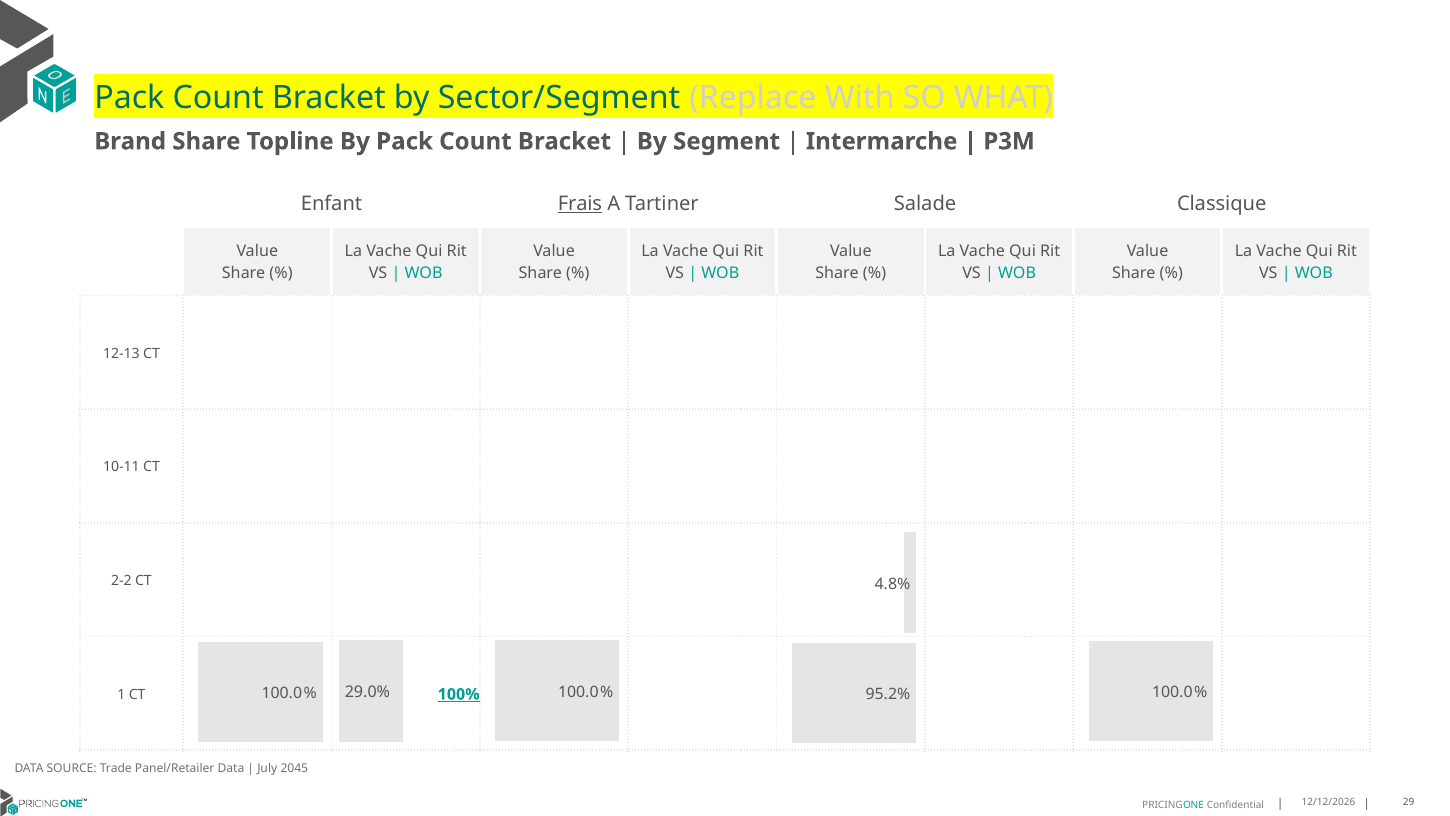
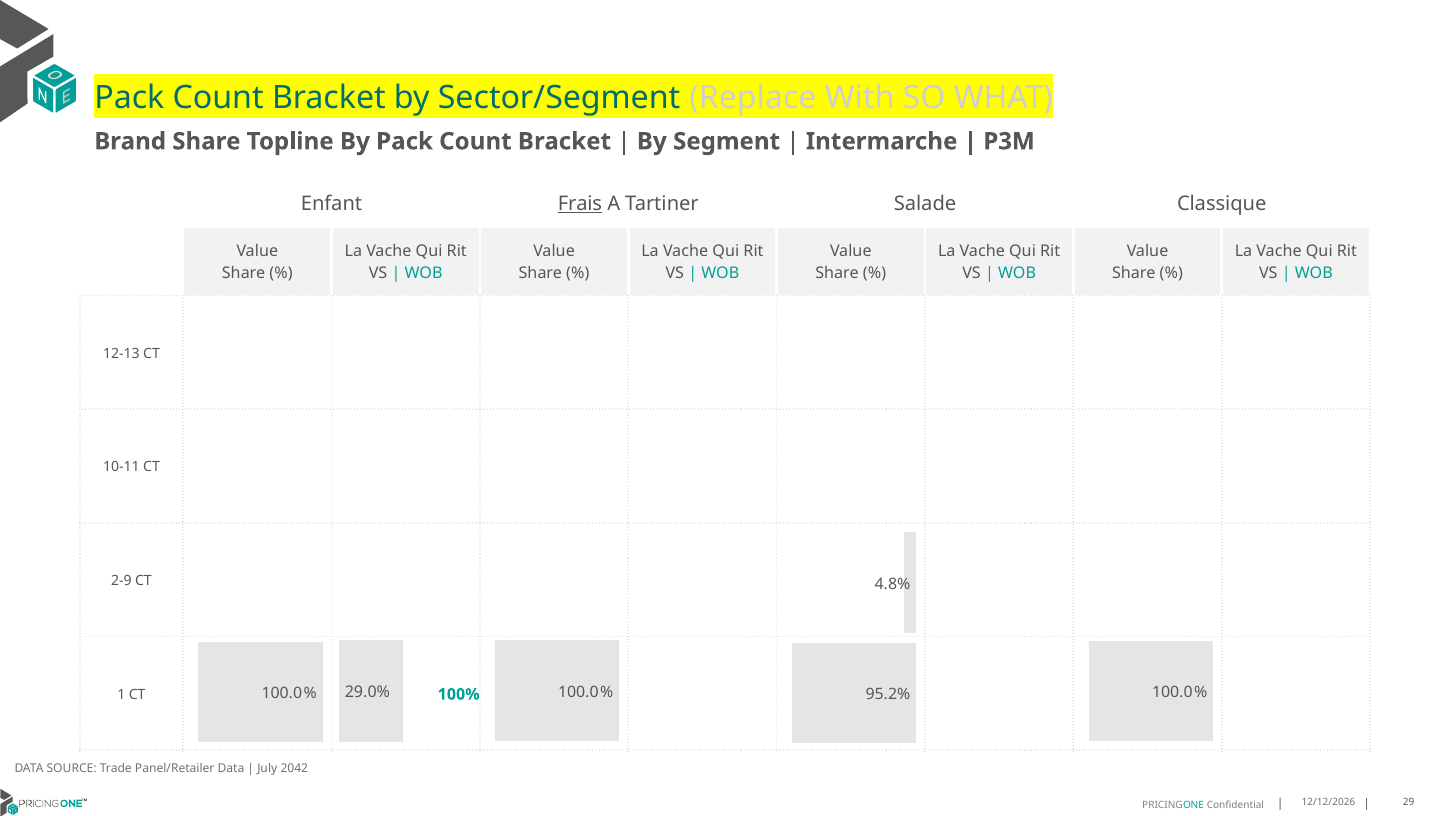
2-2: 2-2 -> 2-9
100% underline: present -> none
2045: 2045 -> 2042
